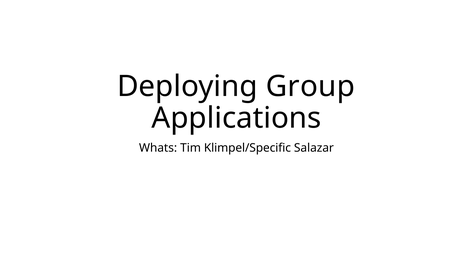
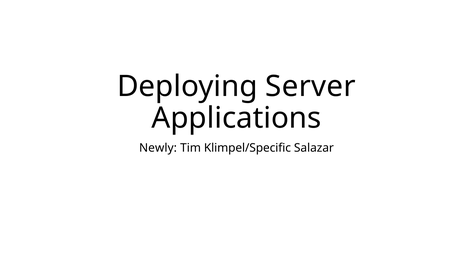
Group: Group -> Server
Whats: Whats -> Newly
